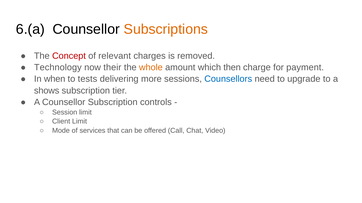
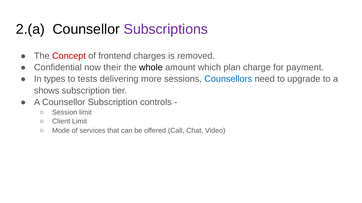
6.(a: 6.(a -> 2.(a
Subscriptions colour: orange -> purple
relevant: relevant -> frontend
Technology: Technology -> Confidential
whole colour: orange -> black
then: then -> plan
when: when -> types
